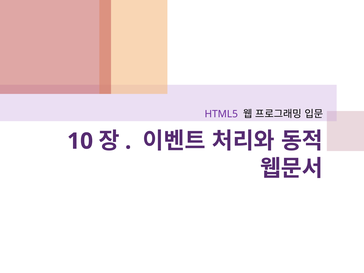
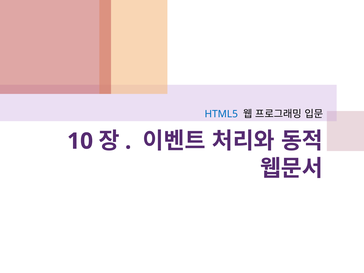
HTML5 colour: purple -> blue
